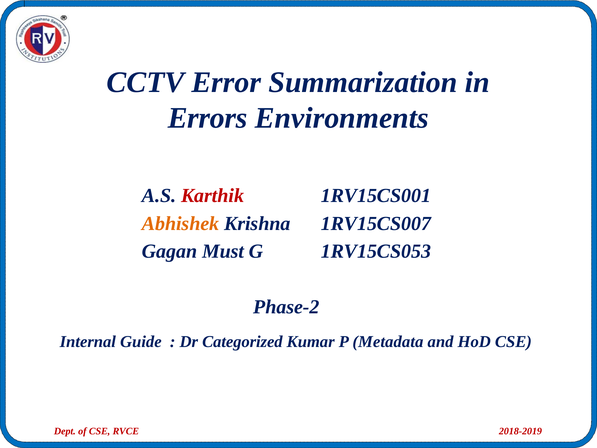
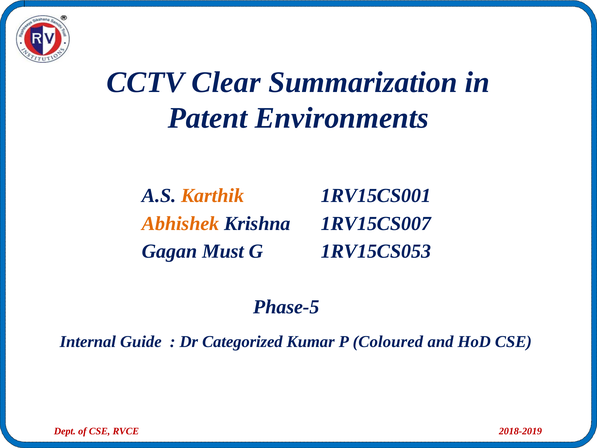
Error: Error -> Clear
Errors: Errors -> Patent
Karthik colour: red -> orange
Phase-2: Phase-2 -> Phase-5
Metadata: Metadata -> Coloured
